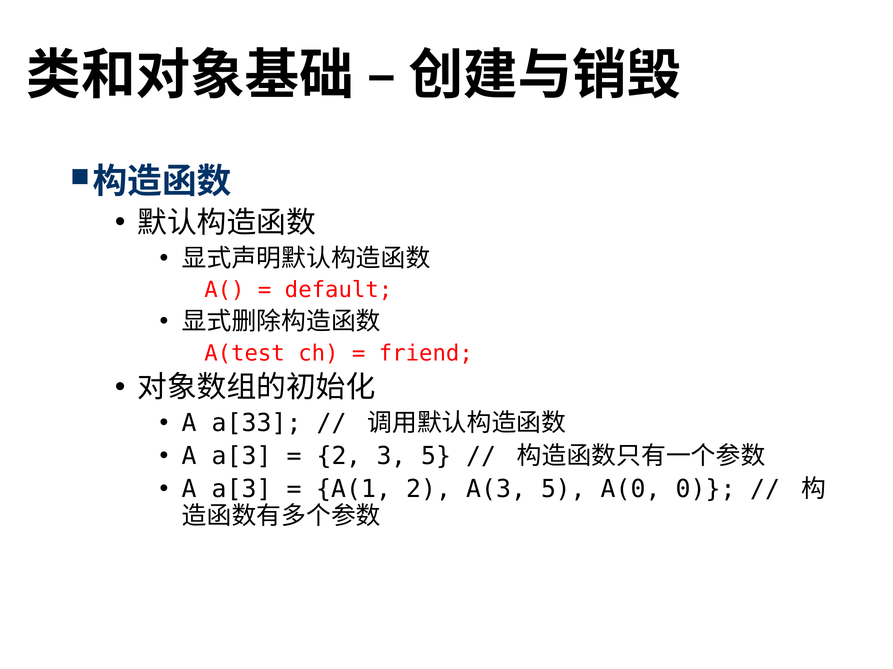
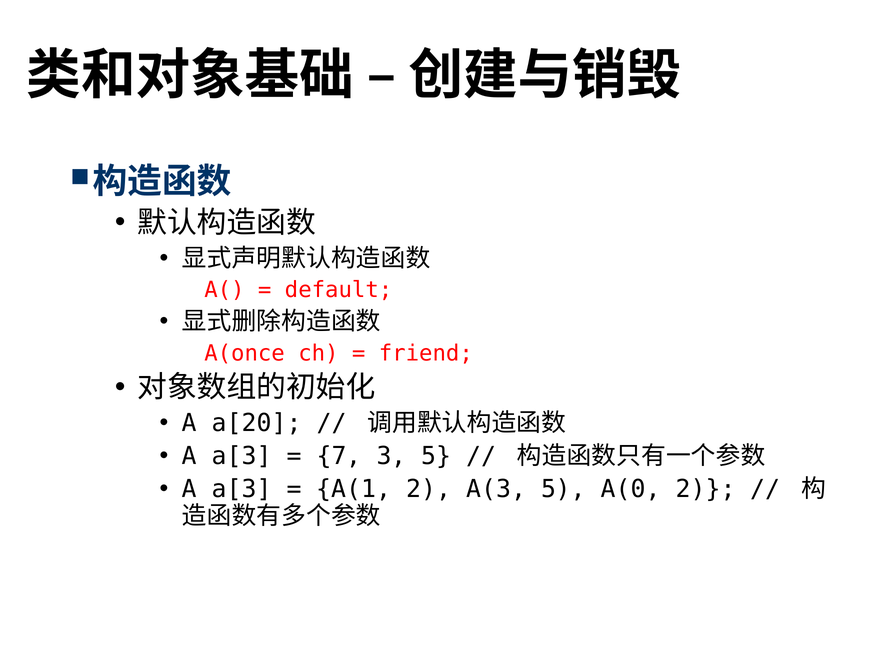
A(test: A(test -> A(once
a[33: a[33 -> a[20
2 at (339, 457): 2 -> 7
A(0 0: 0 -> 2
